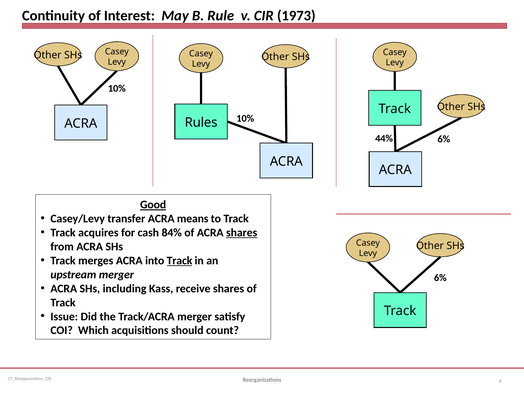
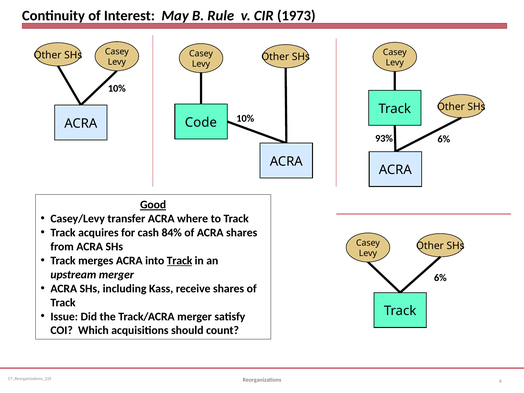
Rules: Rules -> Code
44%: 44% -> 93%
means: means -> where
shares at (242, 233) underline: present -> none
